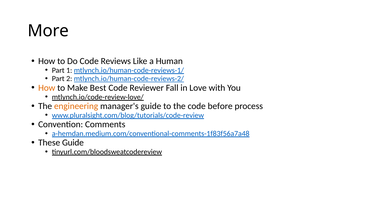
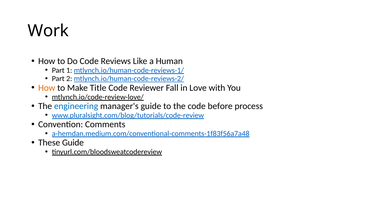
More: More -> Work
Best: Best -> Title
engineering colour: orange -> blue
